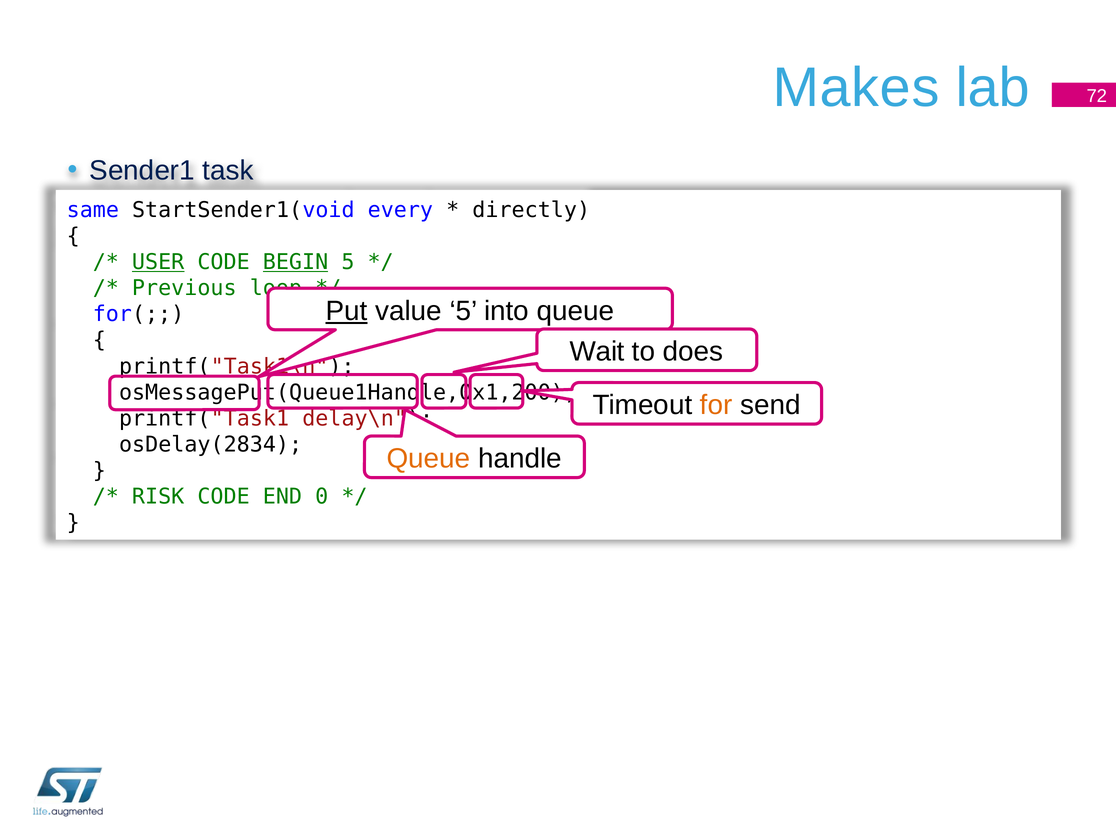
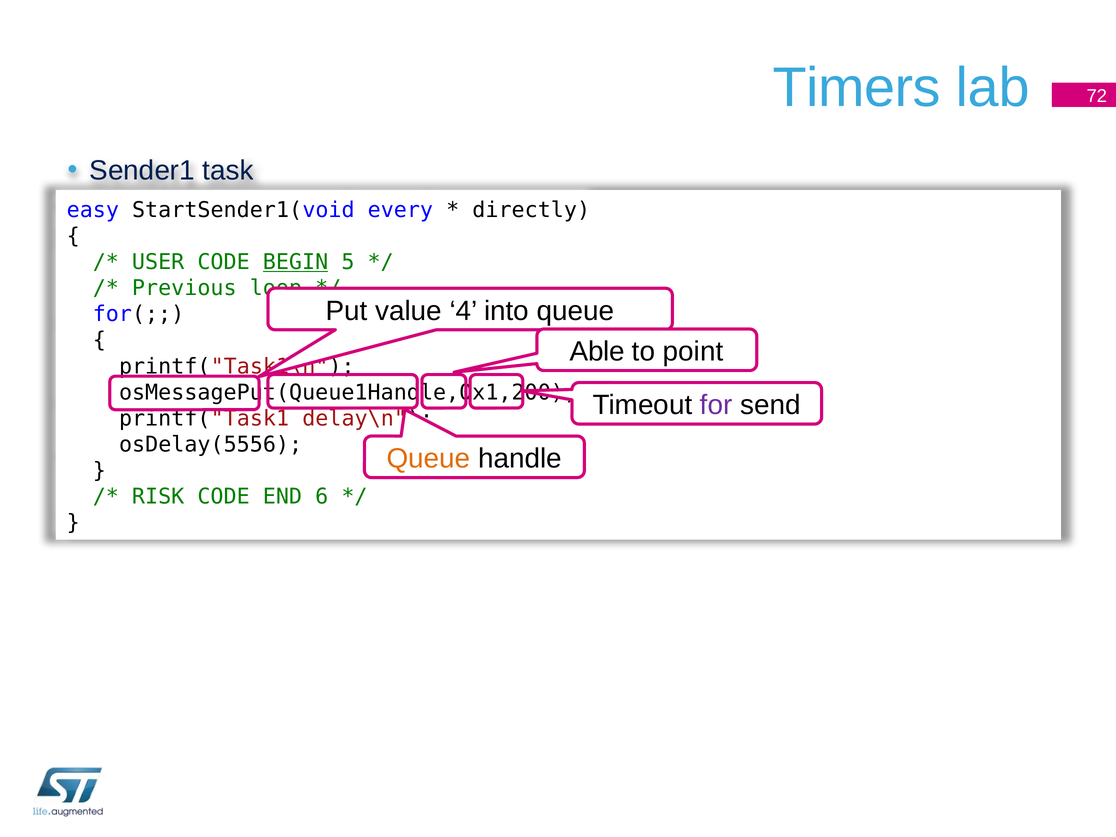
Makes: Makes -> Timers
same: same -> easy
USER underline: present -> none
Put underline: present -> none
value 5: 5 -> 4
Wait: Wait -> Able
does: does -> point
for colour: orange -> purple
osDelay(2834: osDelay(2834 -> osDelay(5556
0: 0 -> 6
